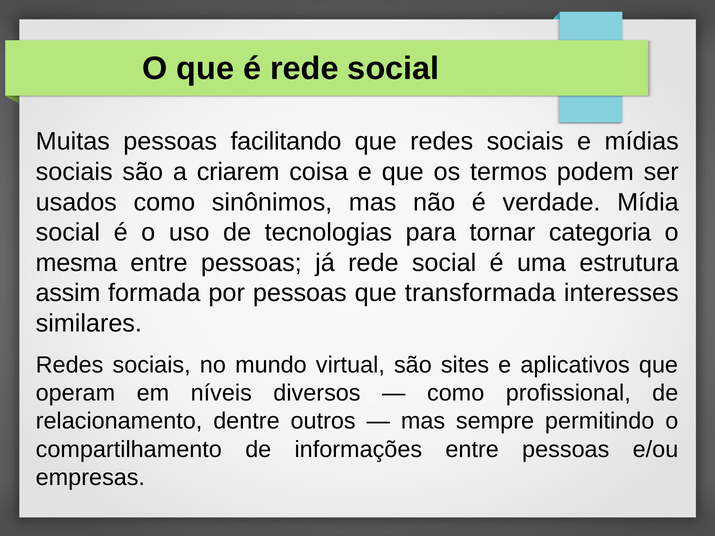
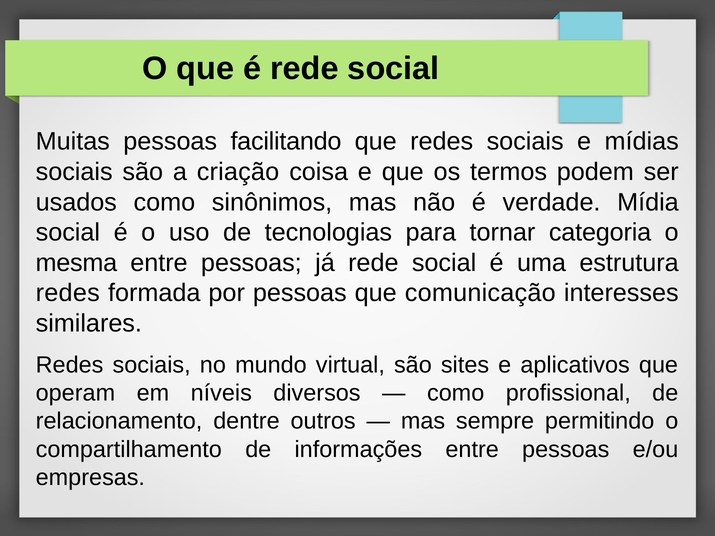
criarem: criarem -> criação
assim at (68, 293): assim -> redes
transformada: transformada -> comunicação
